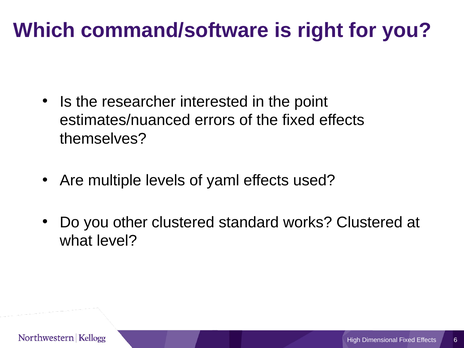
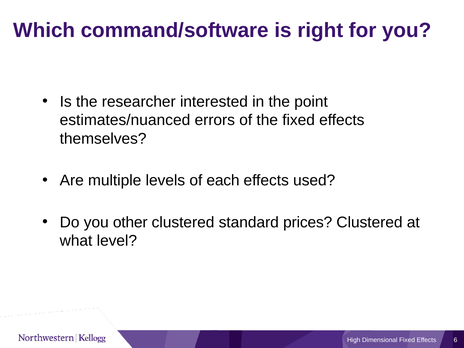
yaml: yaml -> each
works: works -> prices
